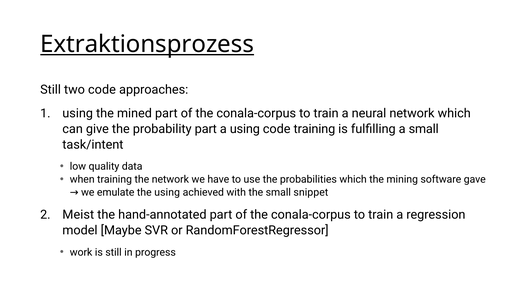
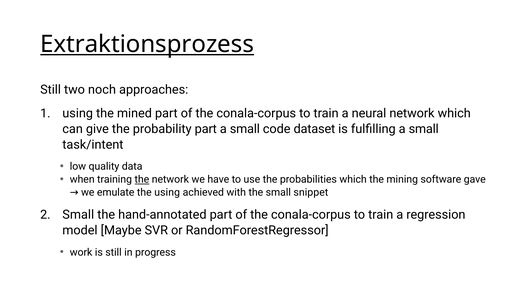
two code: code -> noch
using at (245, 129): using -> small
code training: training -> dataset
the at (142, 180) underline: none -> present
Meist at (78, 215): Meist -> Small
